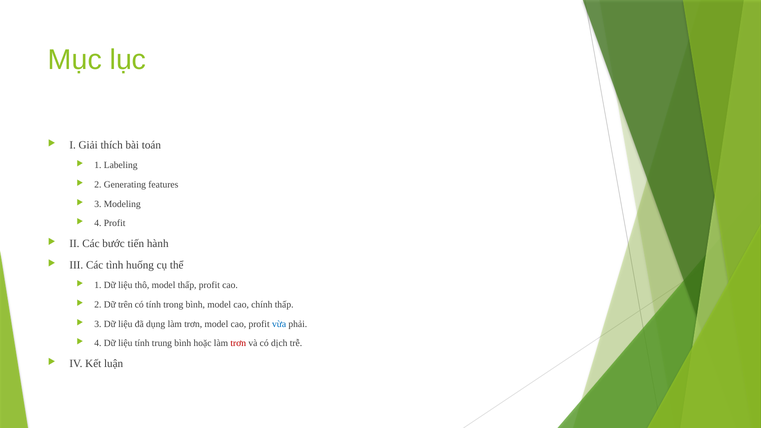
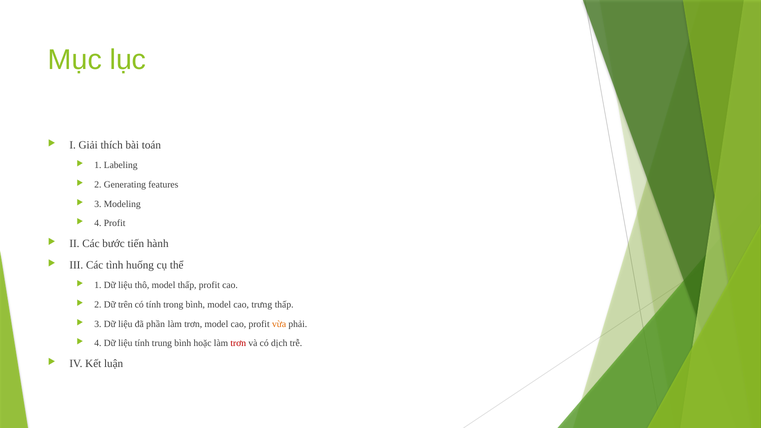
chính: chính -> trưng
dụng: dụng -> phần
vừa colour: blue -> orange
